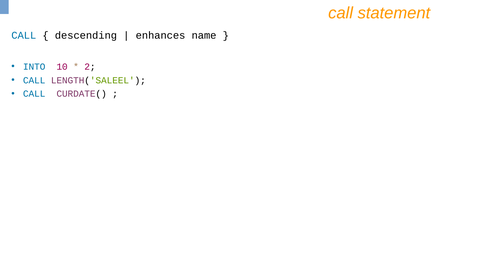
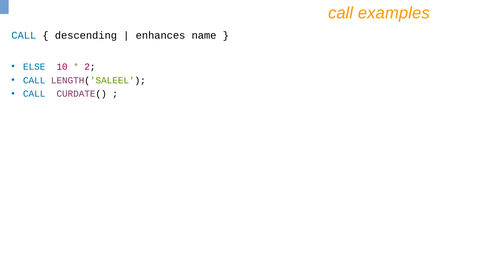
statement: statement -> examples
INTO: INTO -> ELSE
